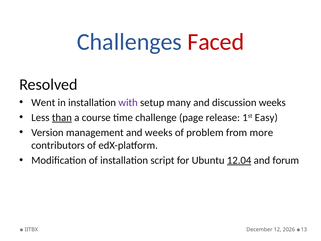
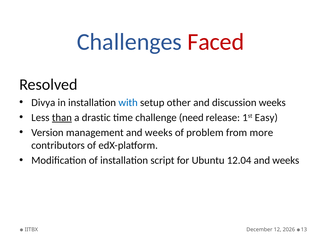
Went: Went -> Divya
with colour: purple -> blue
many: many -> other
course: course -> drastic
page: page -> need
12.04 underline: present -> none
forum at (286, 160): forum -> weeks
